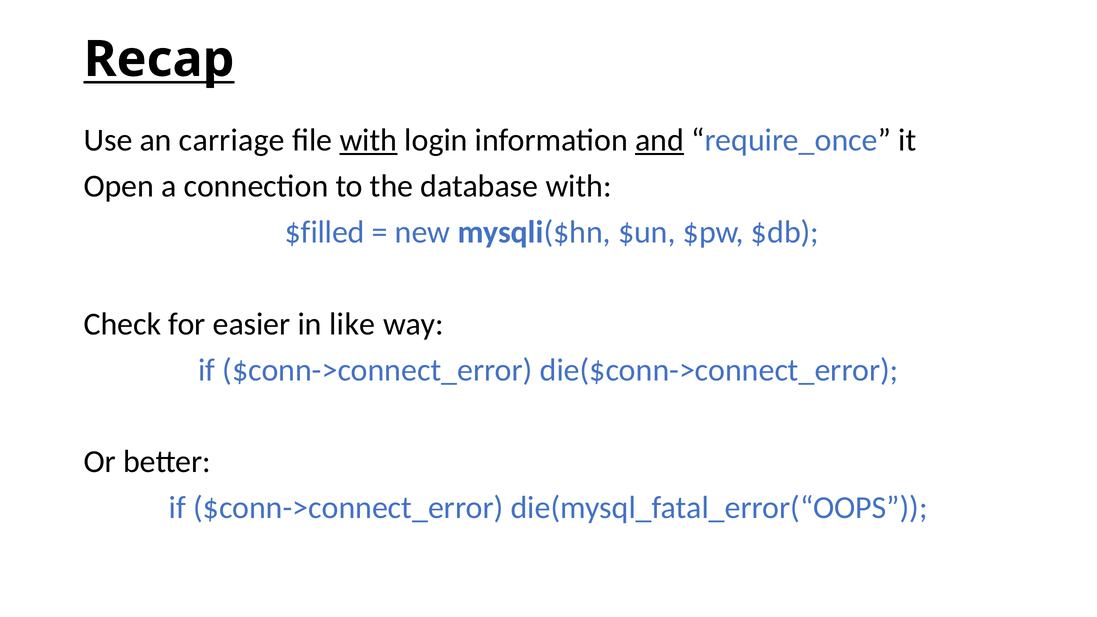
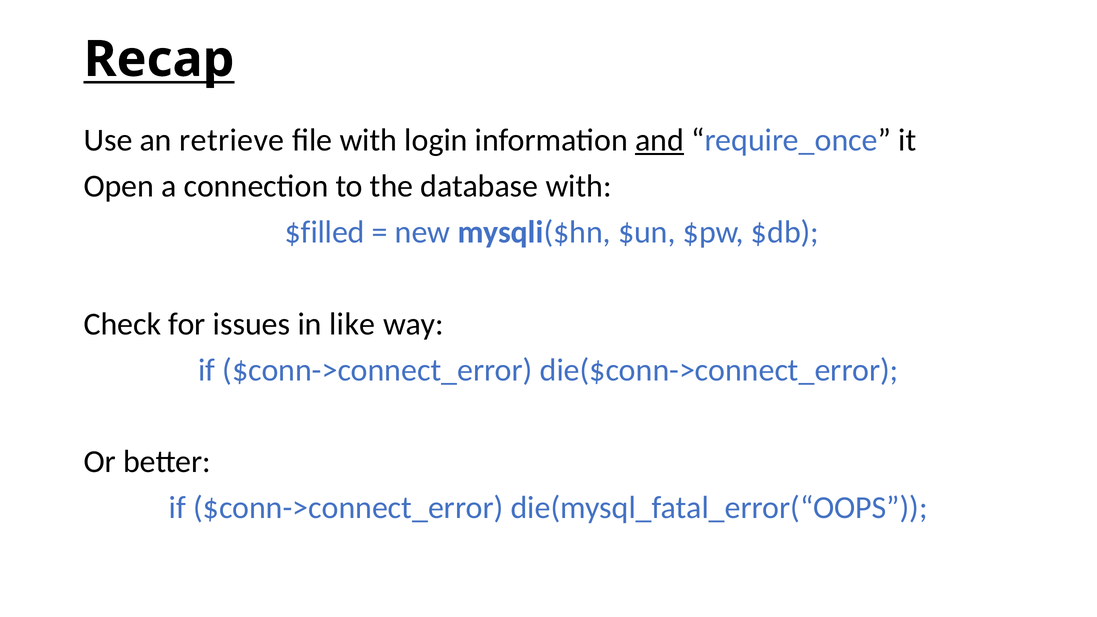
carriage: carriage -> retrieve
with at (368, 140) underline: present -> none
easier: easier -> issues
